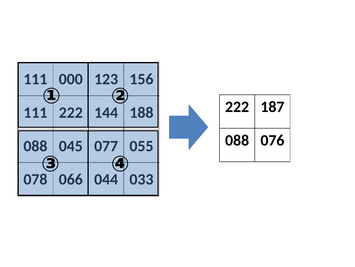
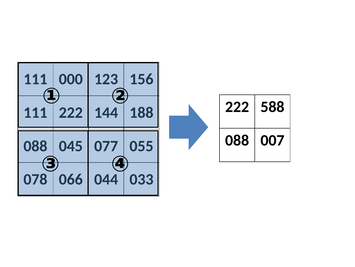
187: 187 -> 588
076: 076 -> 007
